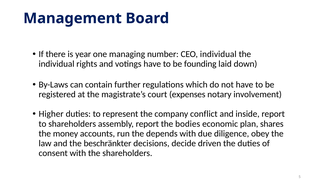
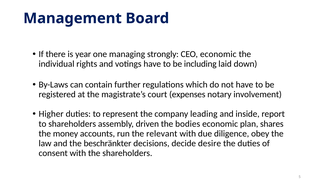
number: number -> strongly
CEO individual: individual -> economic
founding: founding -> including
conflict: conflict -> leading
assembly report: report -> driven
depends: depends -> relevant
driven: driven -> desire
